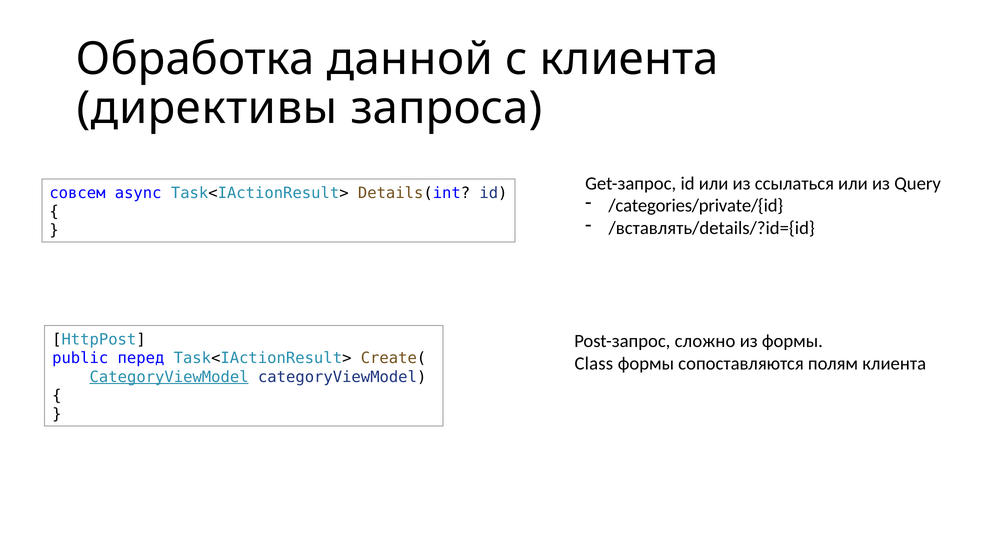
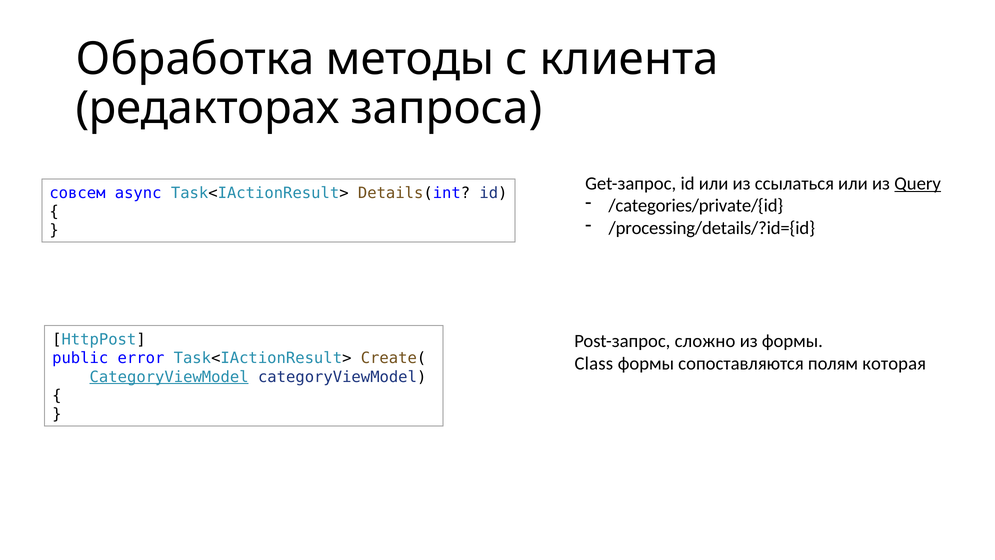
данной: данной -> методы
директивы: директивы -> редакторах
Query underline: none -> present
/вставлять/details/?id={id: /вставлять/details/?id={id -> /processing/details/?id={id
перед: перед -> error
полям клиента: клиента -> которая
